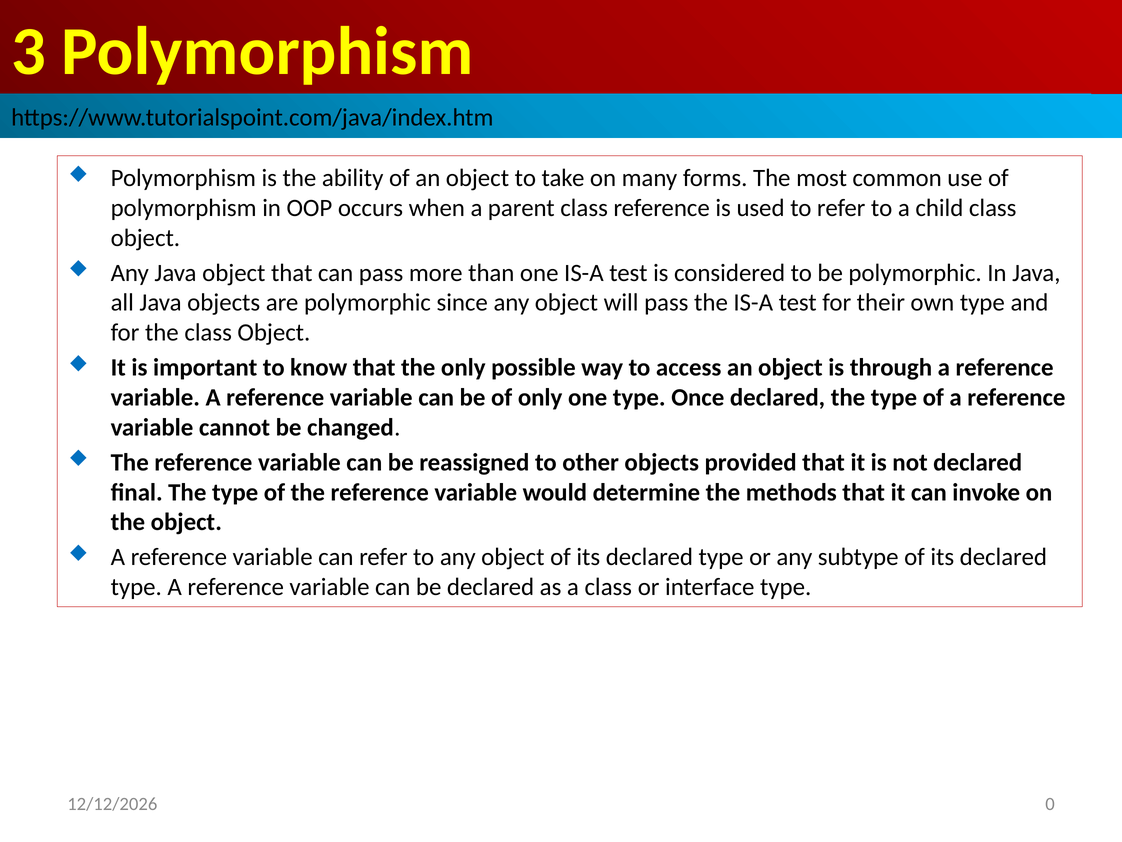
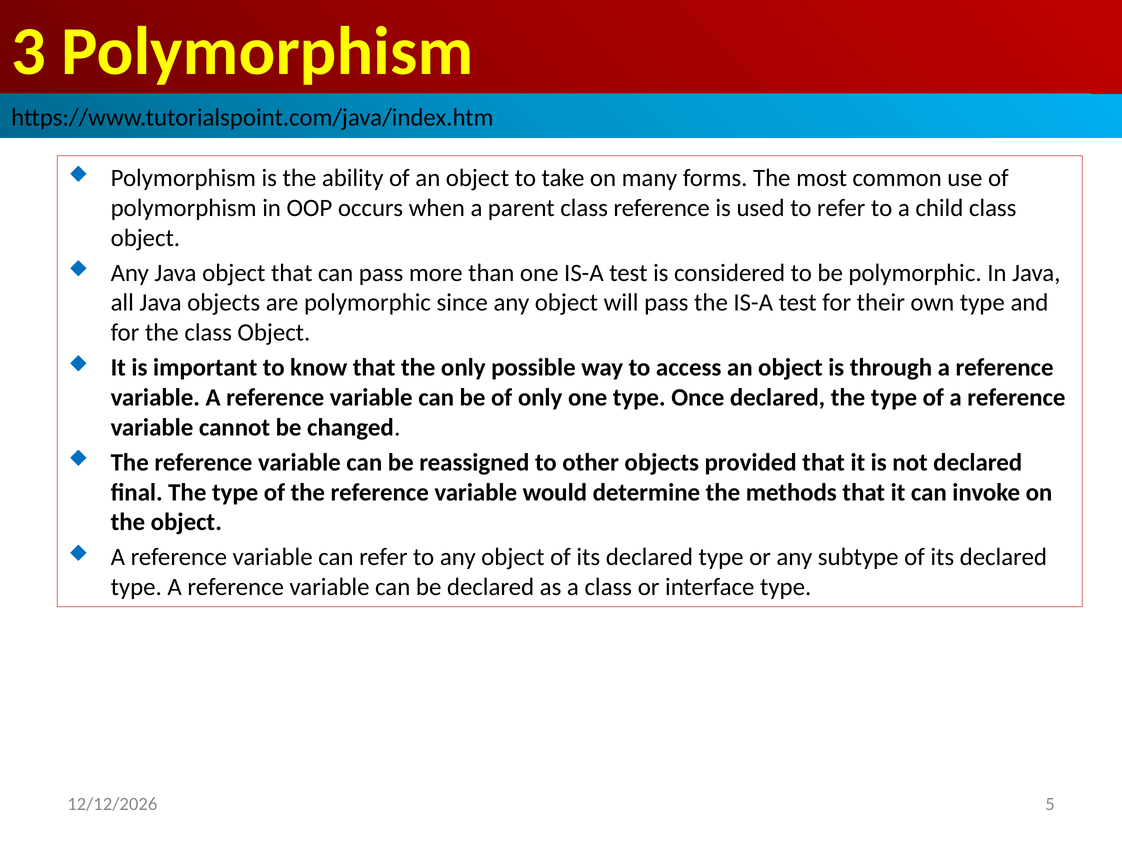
0: 0 -> 5
